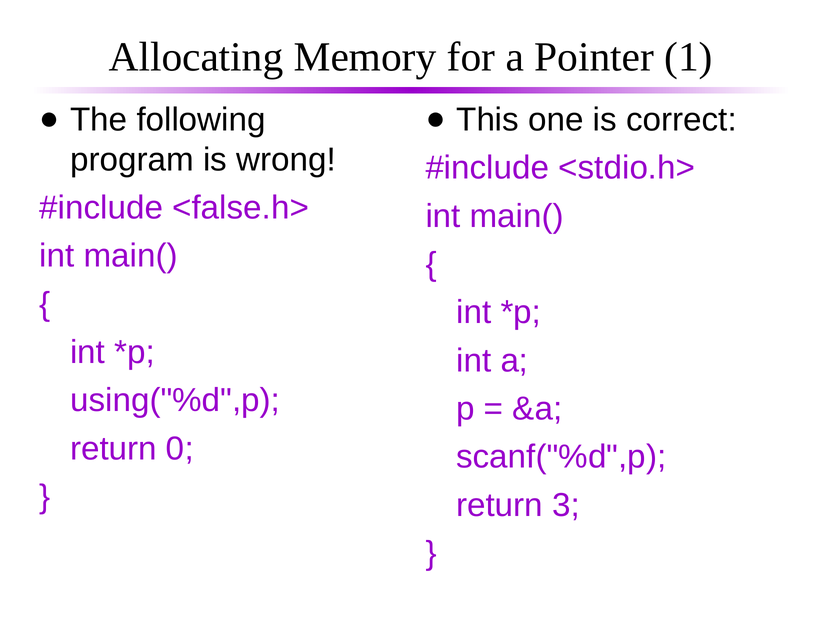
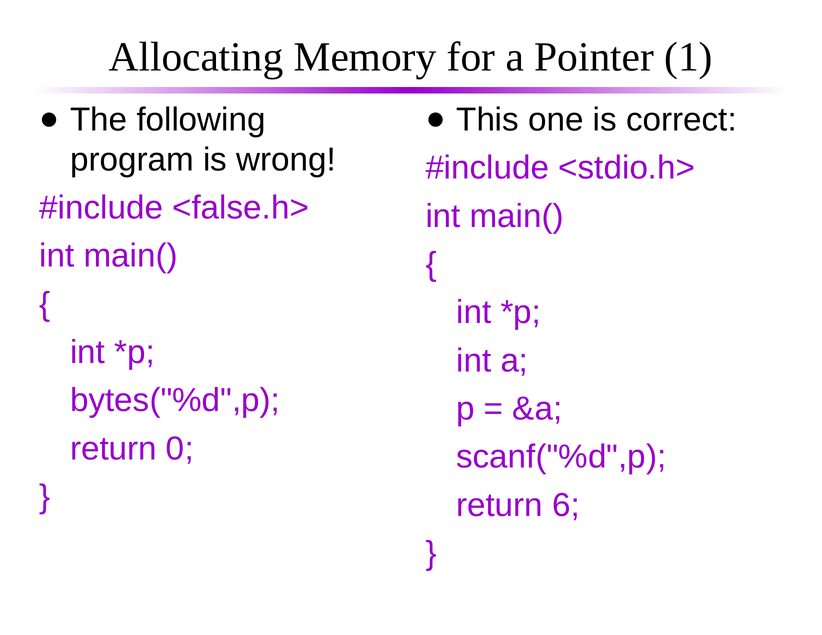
using("%d",p: using("%d",p -> bytes("%d",p
3: 3 -> 6
